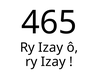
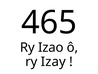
Izay at (51, 47): Izay -> Izao
